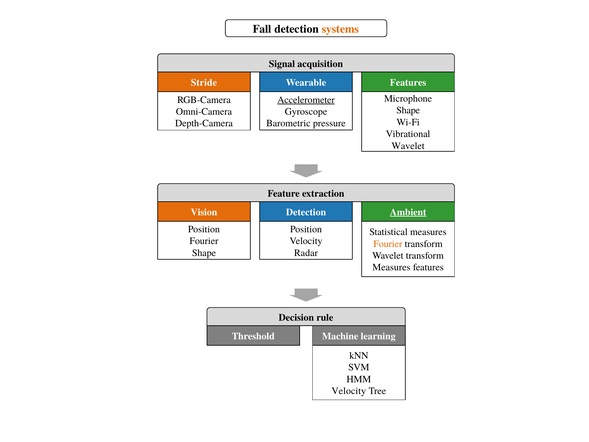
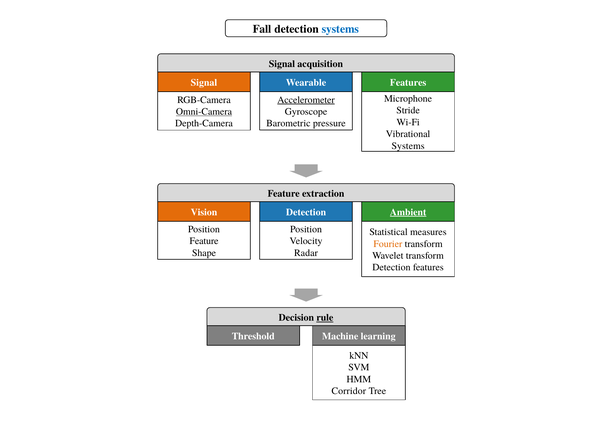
systems at (340, 29) colour: orange -> blue
Stride at (204, 82): Stride -> Signal
Shape at (408, 110): Shape -> Stride
Omni-Camera underline: none -> present
Wavelet at (408, 146): Wavelet -> Systems
Fourier at (204, 241): Fourier -> Feature
Measures at (391, 267): Measures -> Detection
rule underline: none -> present
Velocity at (349, 391): Velocity -> Corridor
